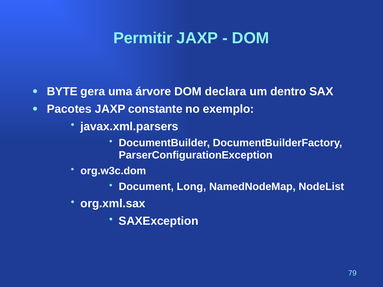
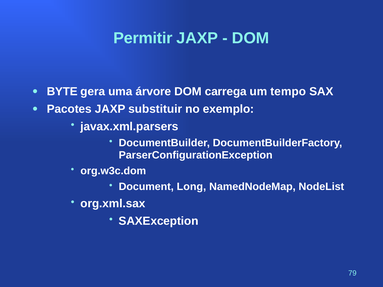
declara: declara -> carrega
dentro: dentro -> tempo
constante: constante -> substituir
